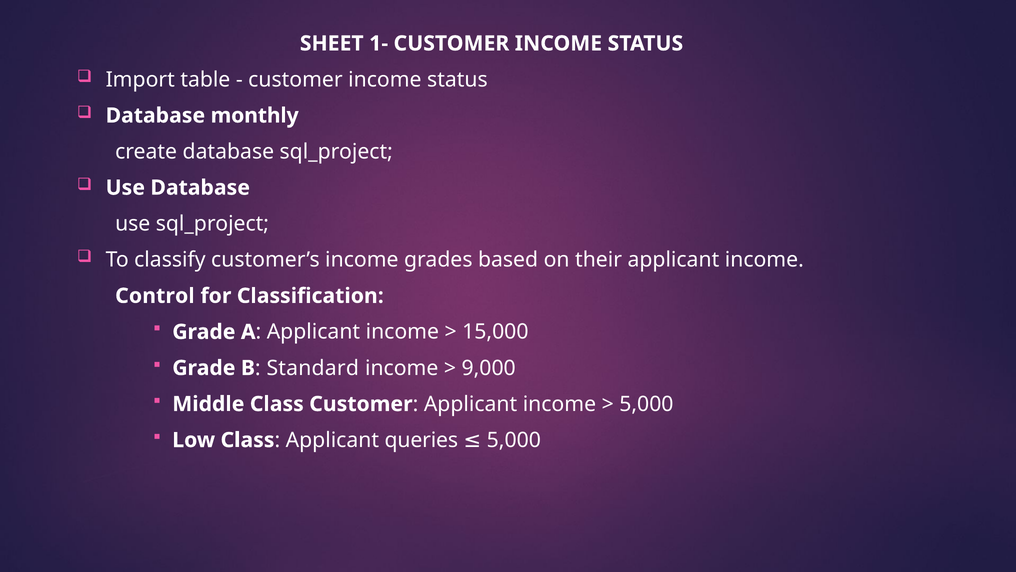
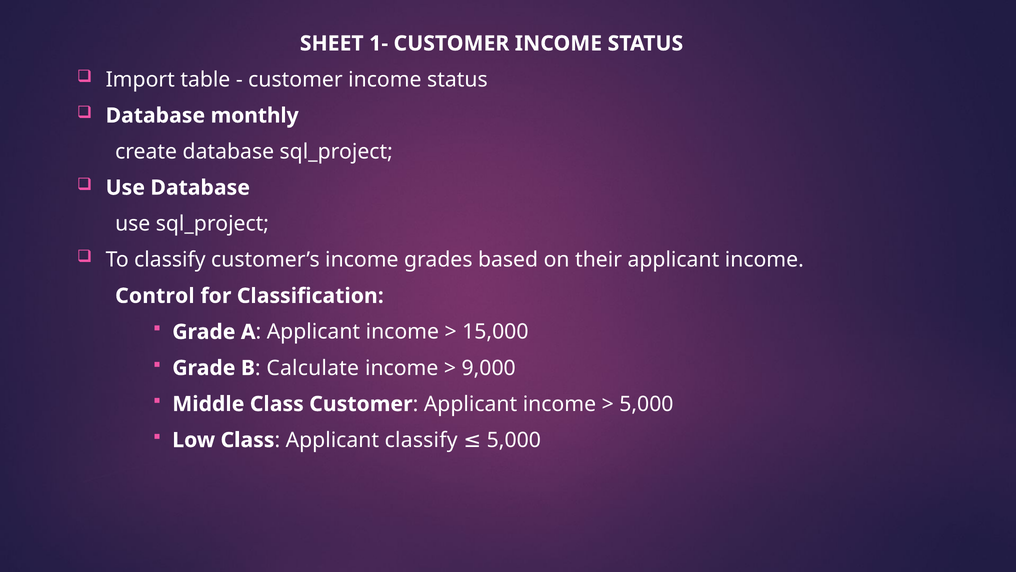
Standard: Standard -> Calculate
Applicant queries: queries -> classify
